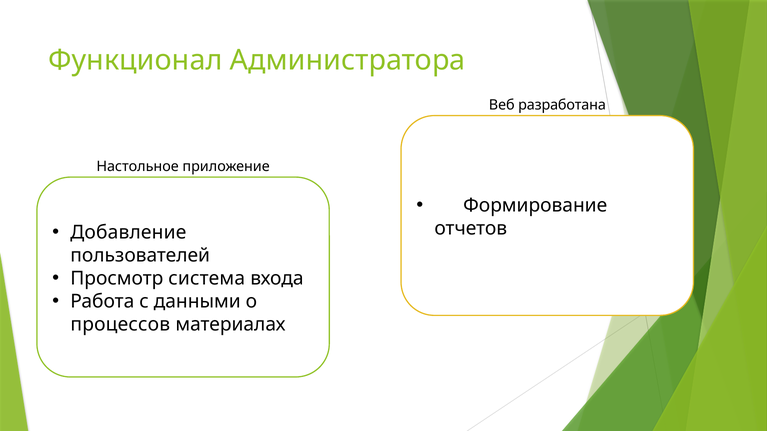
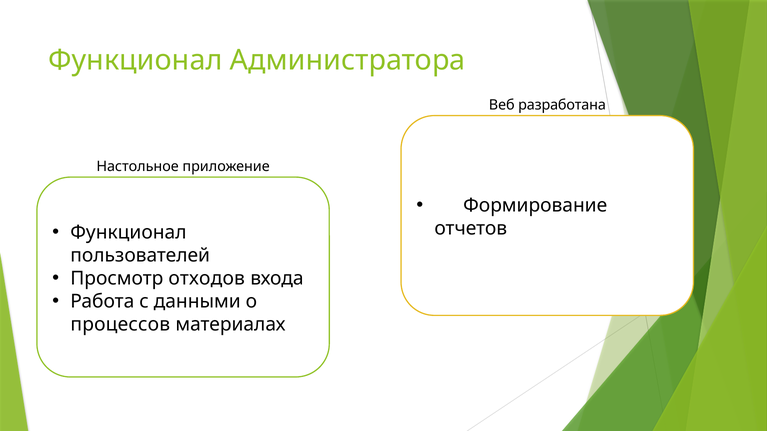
Добавление at (128, 233): Добавление -> Функционал
система: система -> отходов
